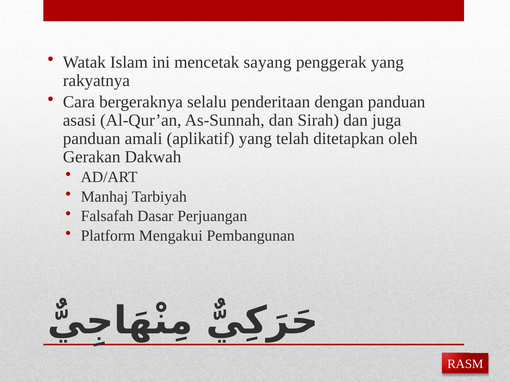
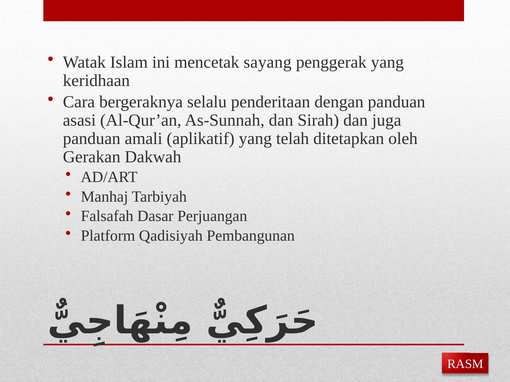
rakyatnya: rakyatnya -> keridhaan
Mengakui: Mengakui -> Qadisiyah
